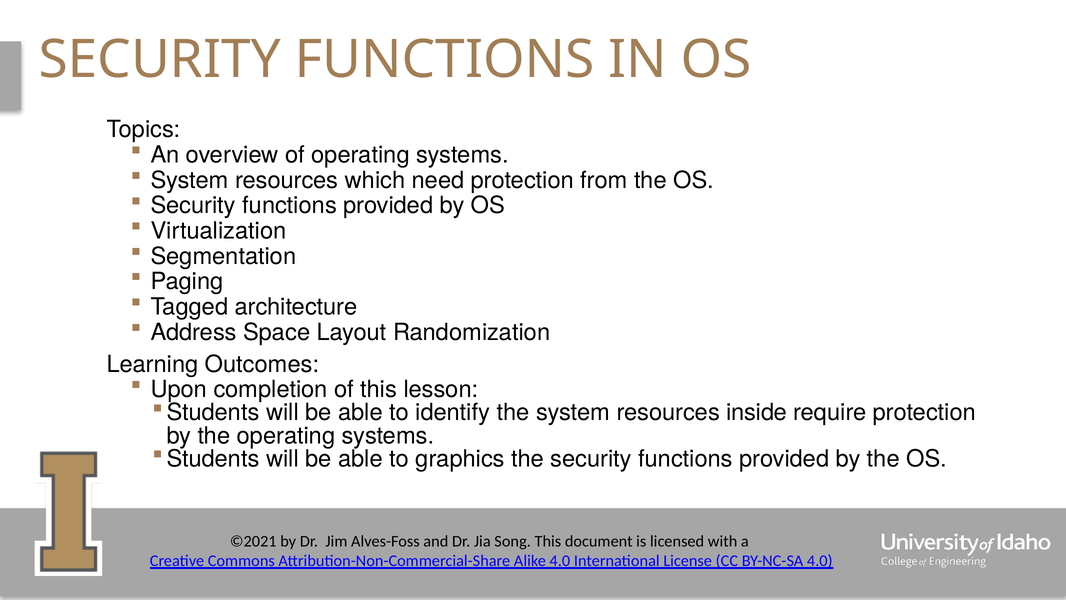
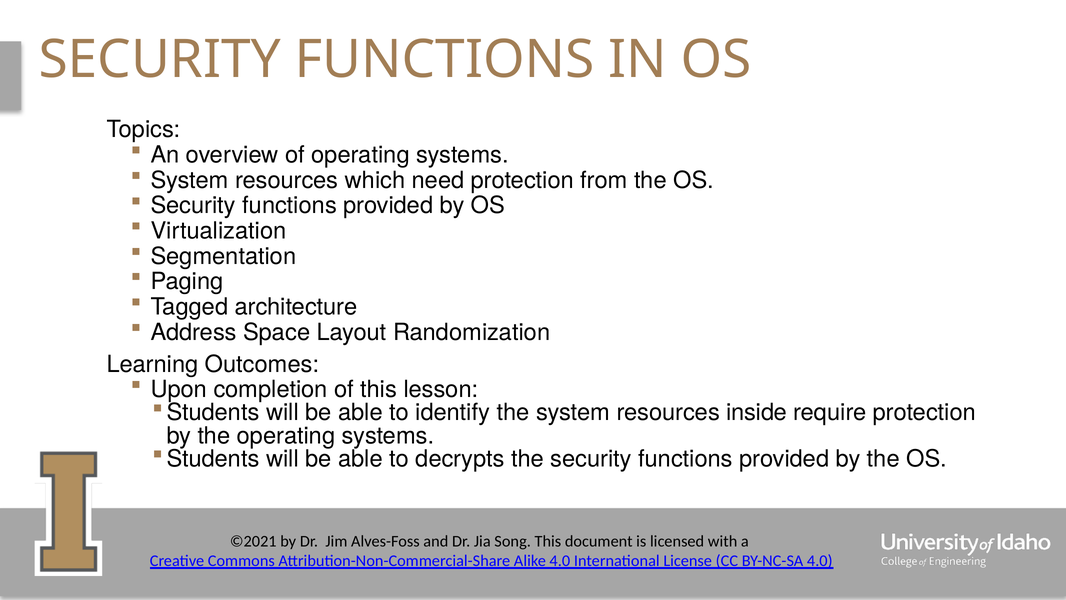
graphics: graphics -> decrypts
